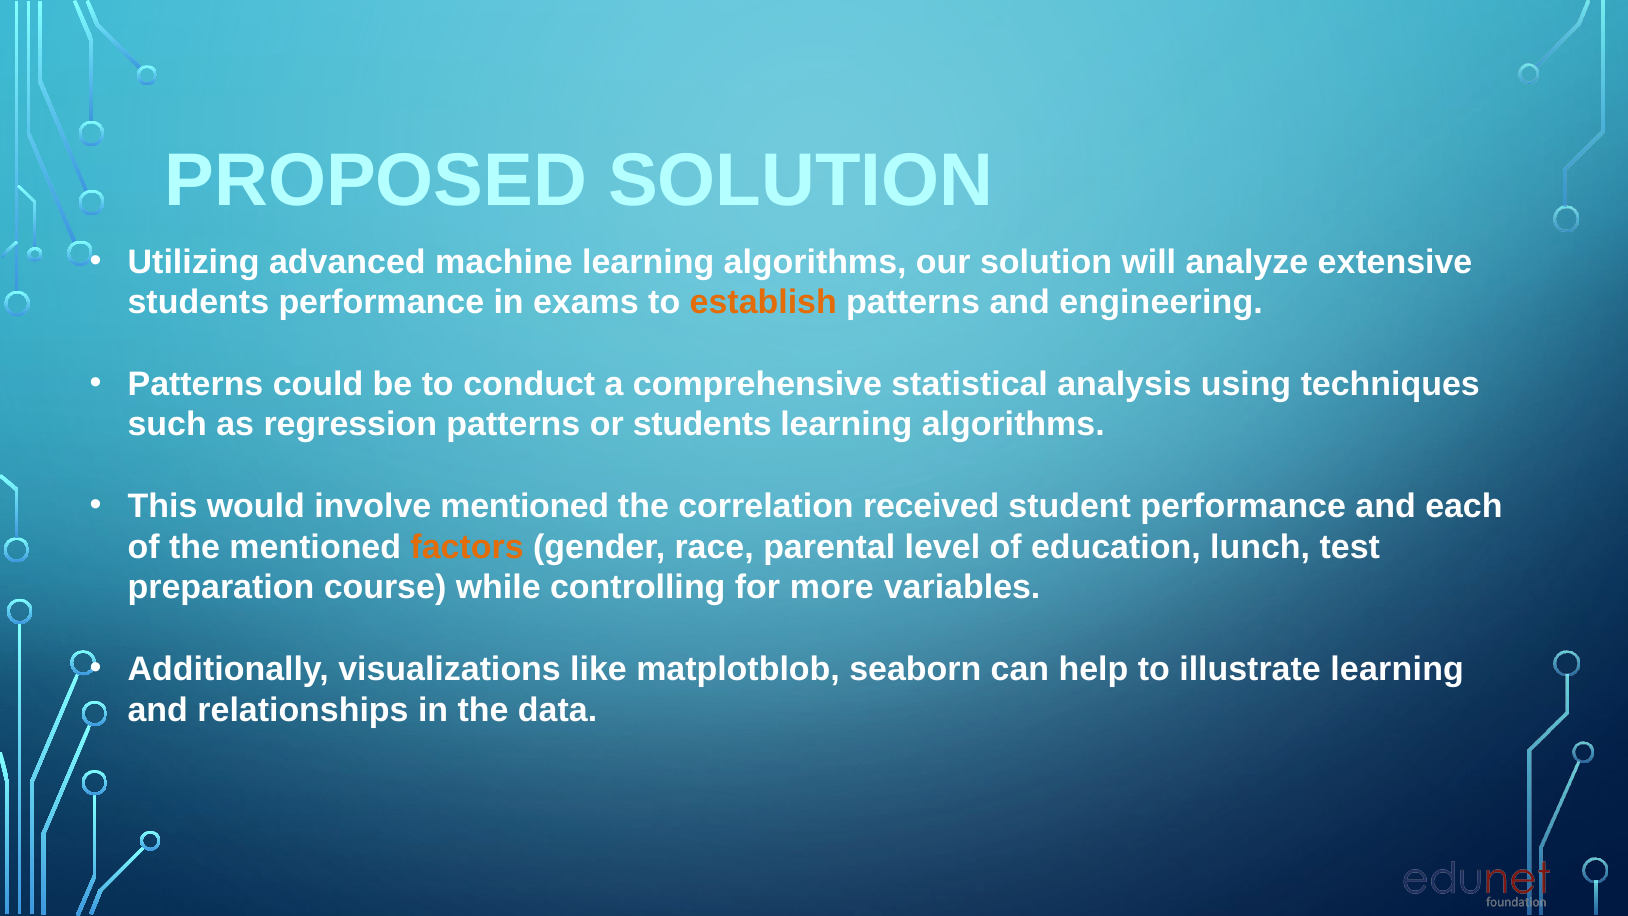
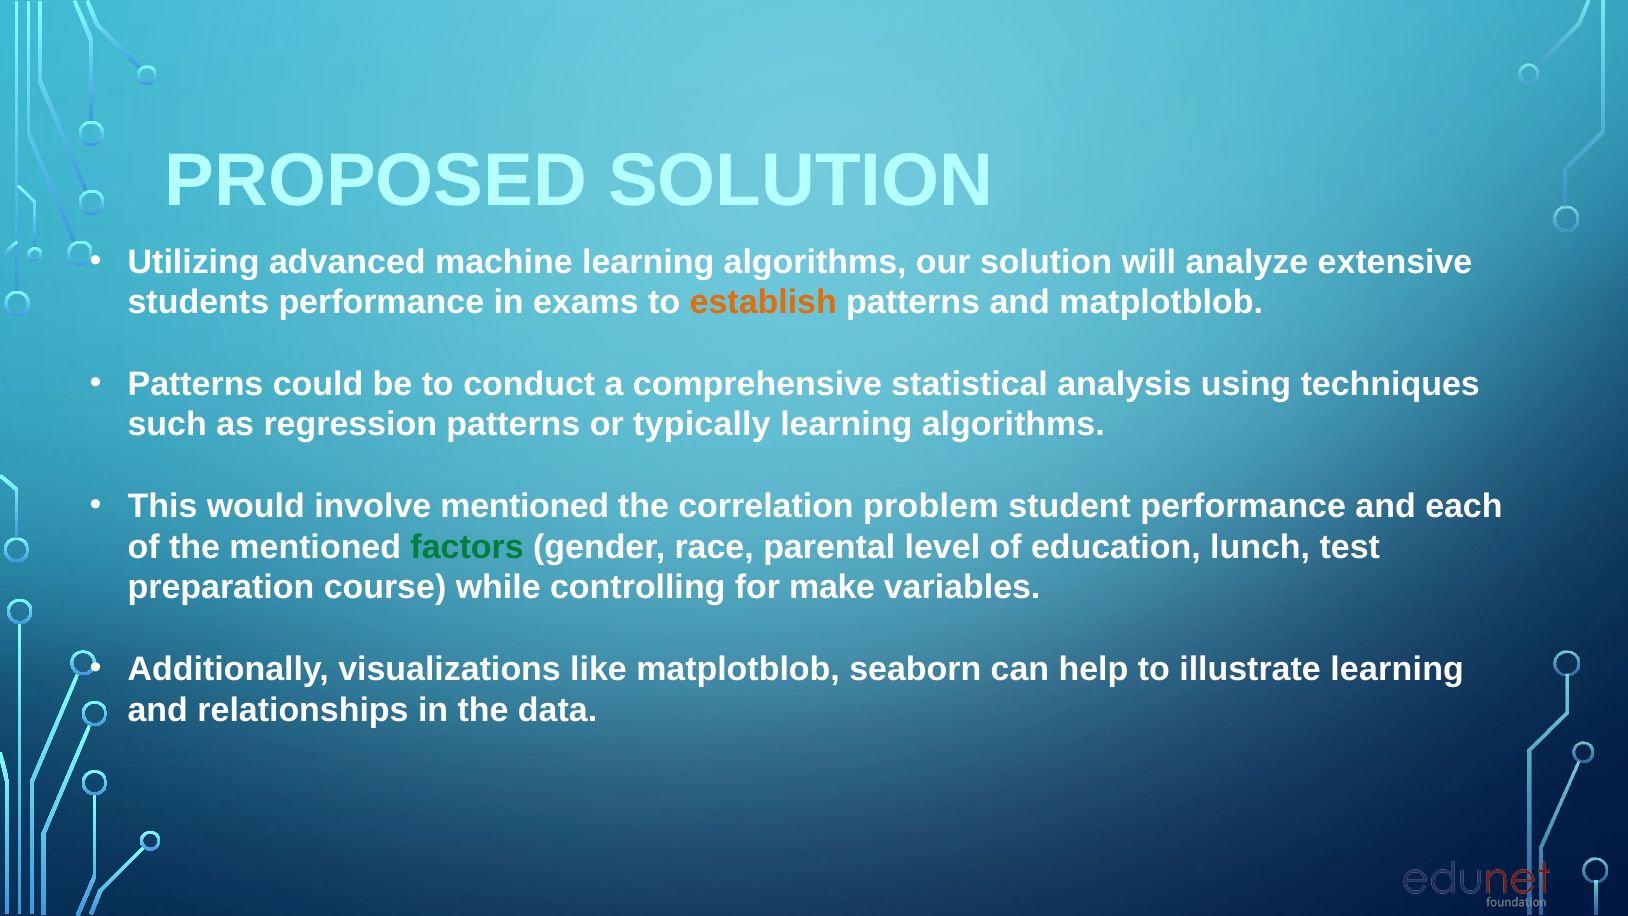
and engineering: engineering -> matplotblob
or students: students -> typically
received: received -> problem
factors colour: orange -> green
more: more -> make
